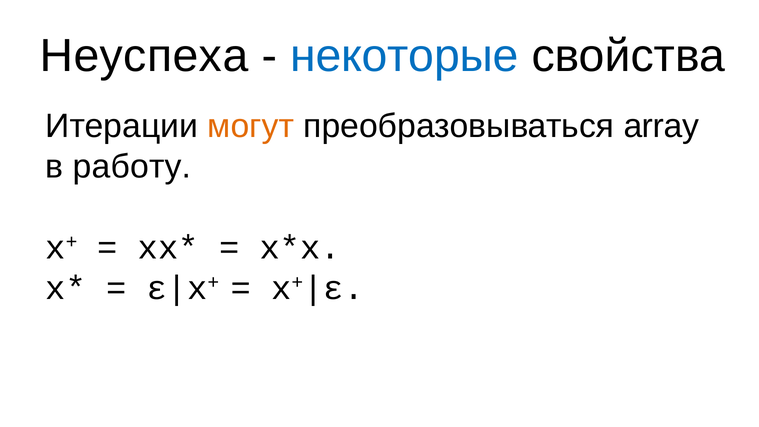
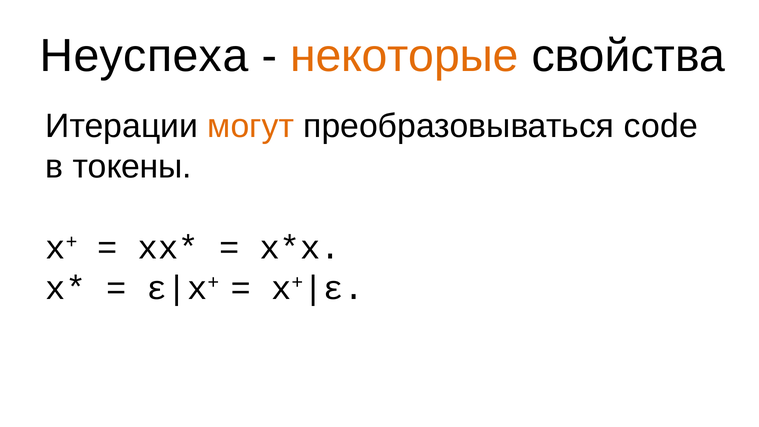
некоторые colour: blue -> orange
array: array -> code
работу: работу -> токены
